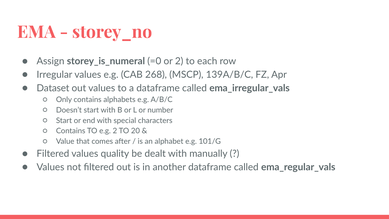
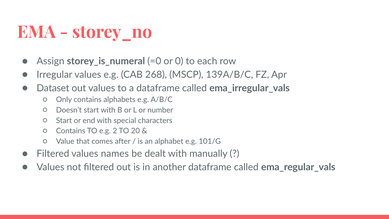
or 2: 2 -> 0
quality: quality -> names
